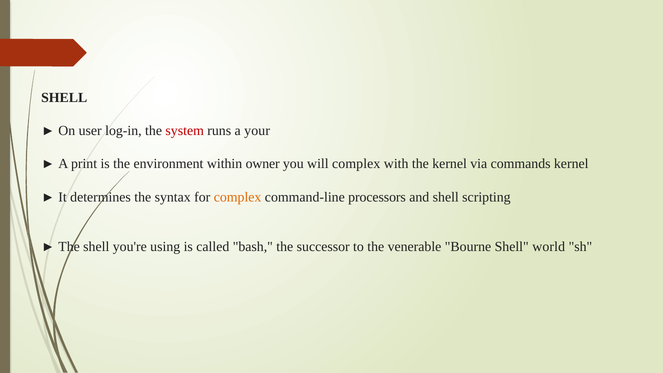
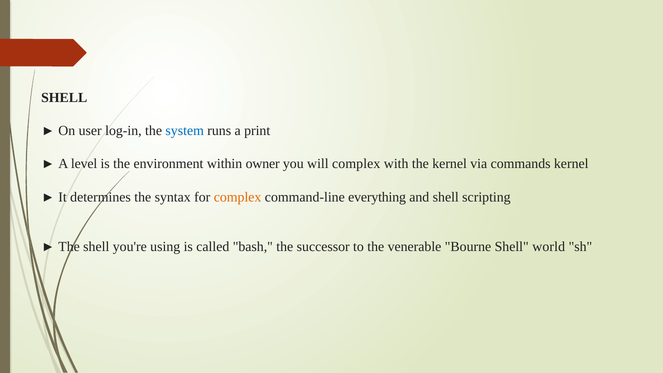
system colour: red -> blue
your: your -> print
print: print -> level
processors: processors -> everything
